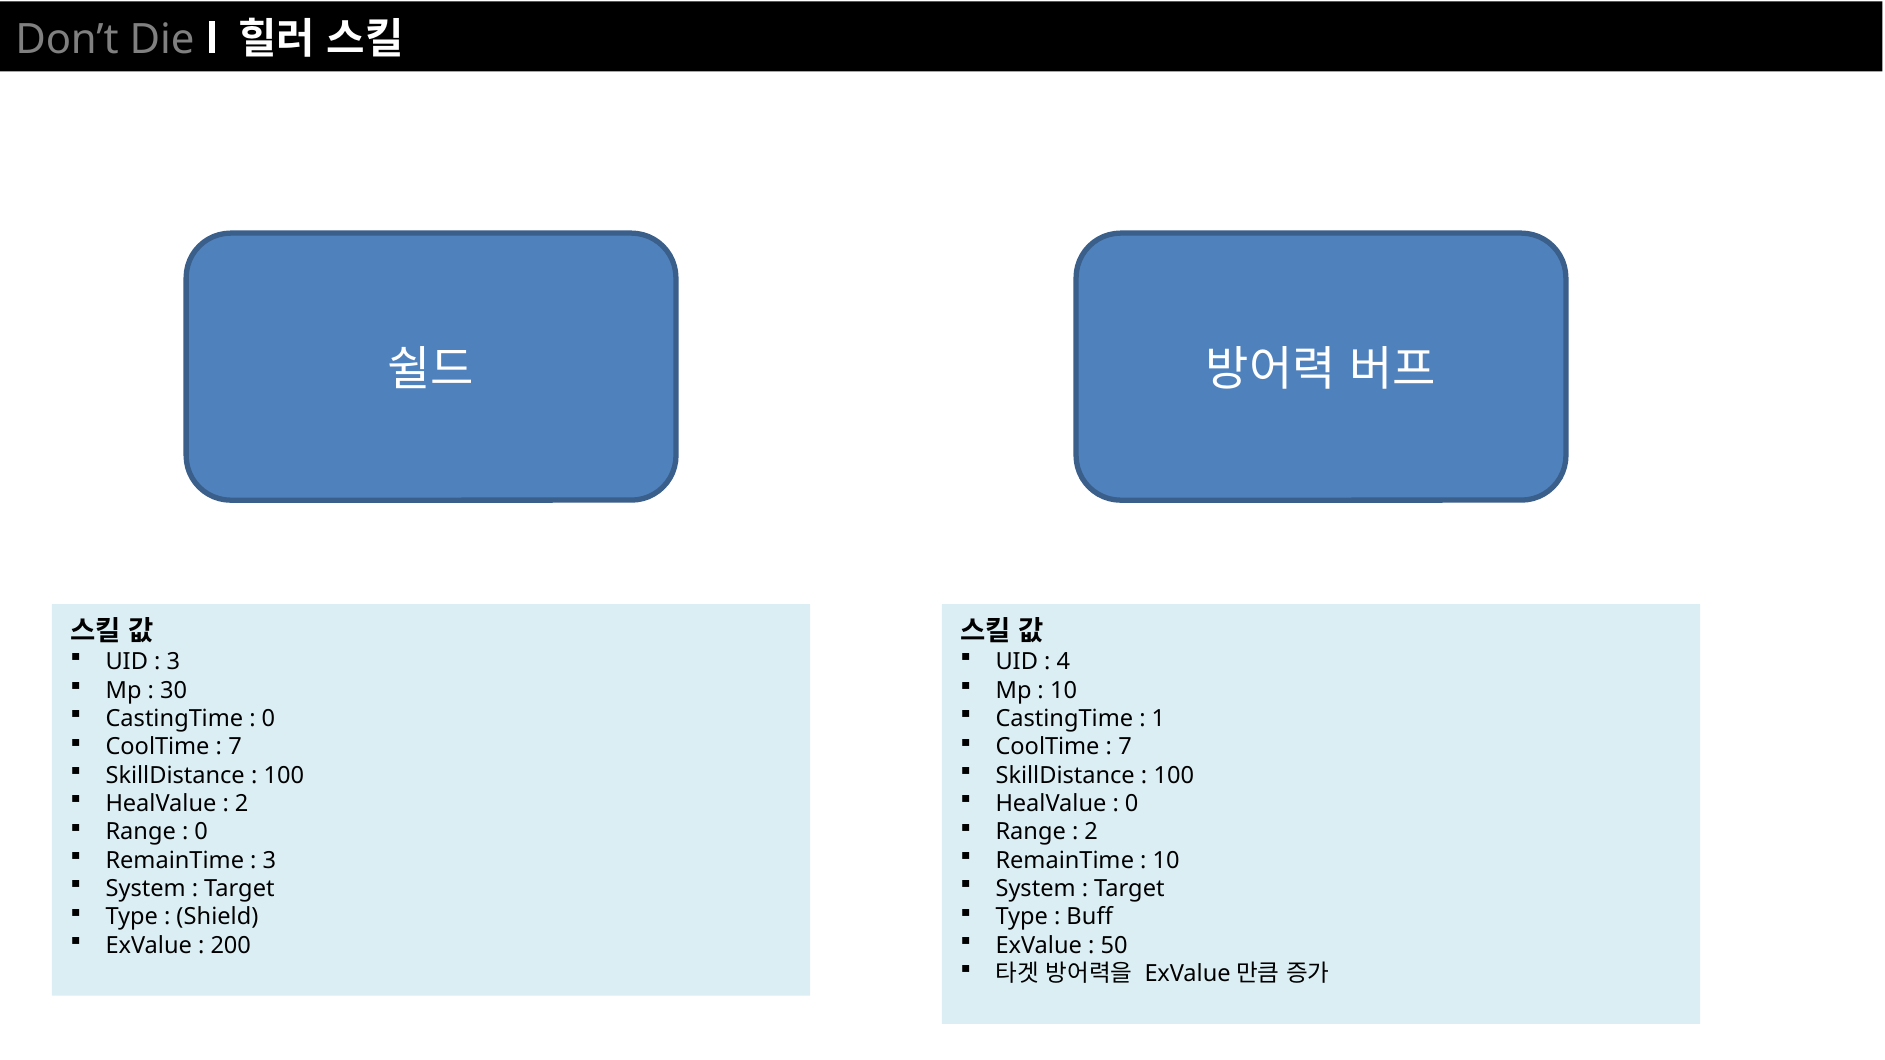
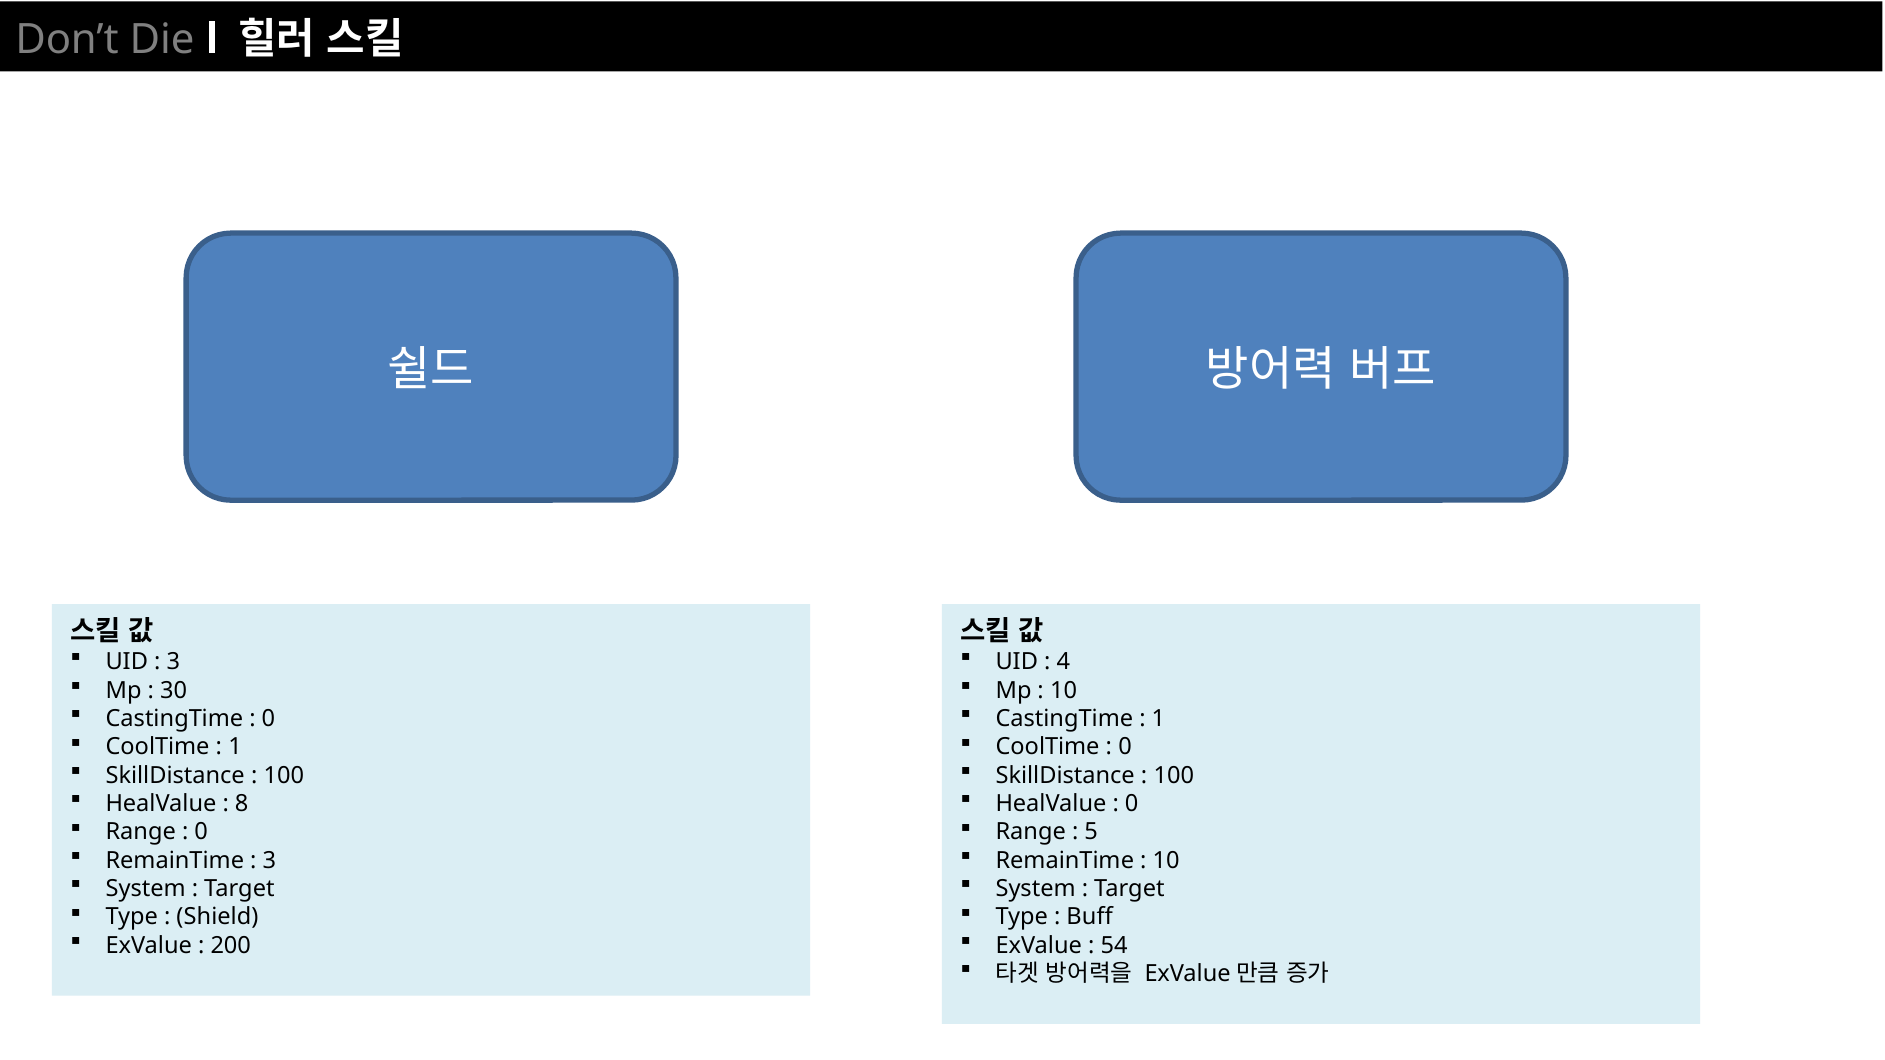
7 at (235, 747): 7 -> 1
7 at (1125, 747): 7 -> 0
2 at (242, 804): 2 -> 8
2 at (1091, 832): 2 -> 5
50: 50 -> 54
